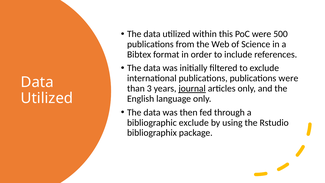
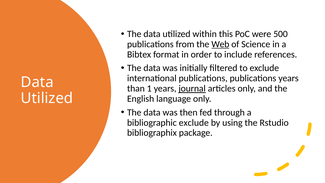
Web underline: none -> present
publications were: were -> years
3: 3 -> 1
